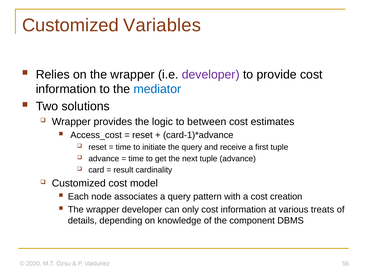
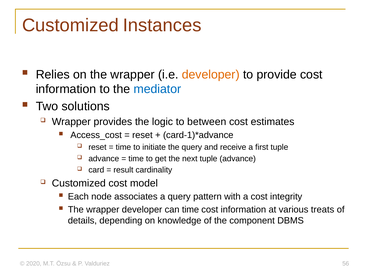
Variables: Variables -> Instances
developer at (211, 74) colour: purple -> orange
creation: creation -> integrity
can only: only -> time
